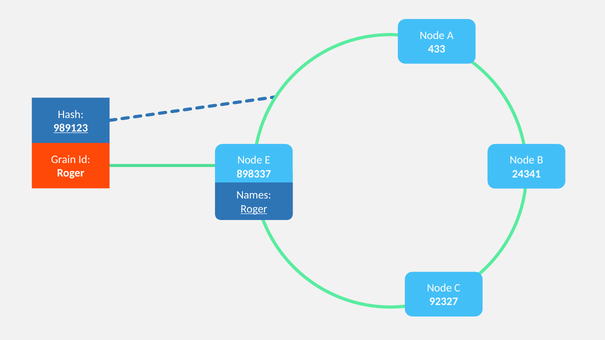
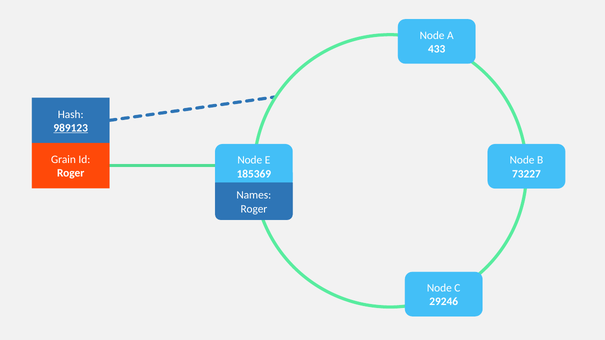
898337: 898337 -> 185369
24341: 24341 -> 73227
Roger at (254, 209) underline: present -> none
92327: 92327 -> 29246
